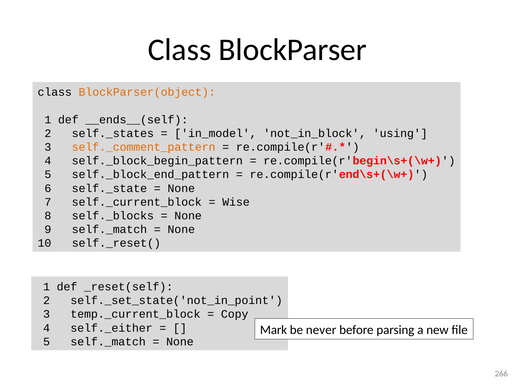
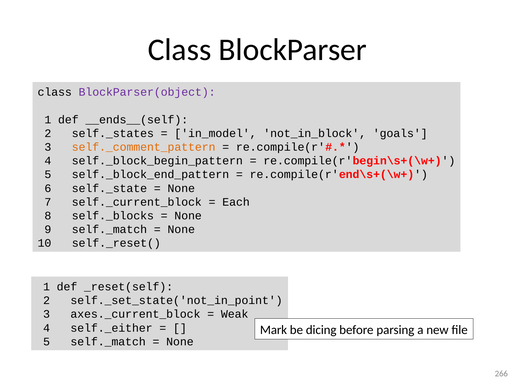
BlockParser(object colour: orange -> purple
using: using -> goals
Wise: Wise -> Each
temp._current_block: temp._current_block -> axes._current_block
Copy: Copy -> Weak
never: never -> dicing
